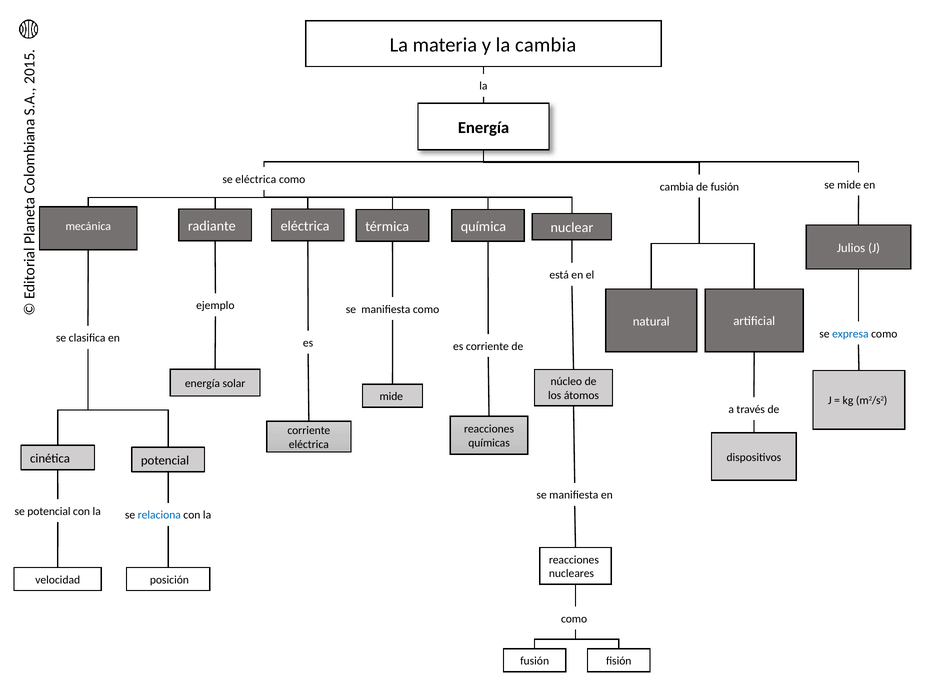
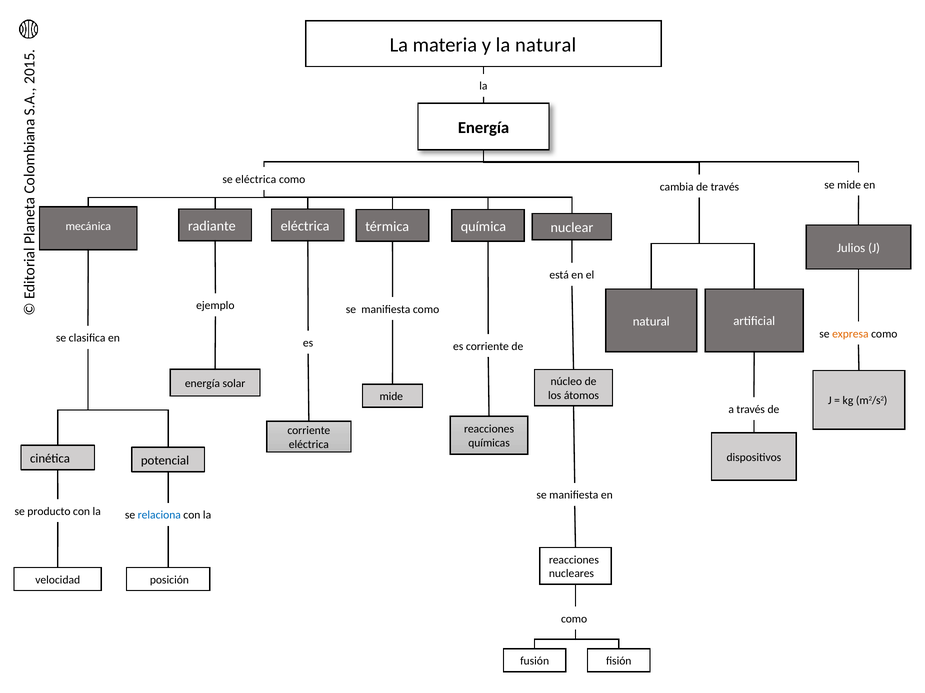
la cambia: cambia -> natural
de fusión: fusión -> través
expresa colour: blue -> orange
se potencial: potencial -> producto
